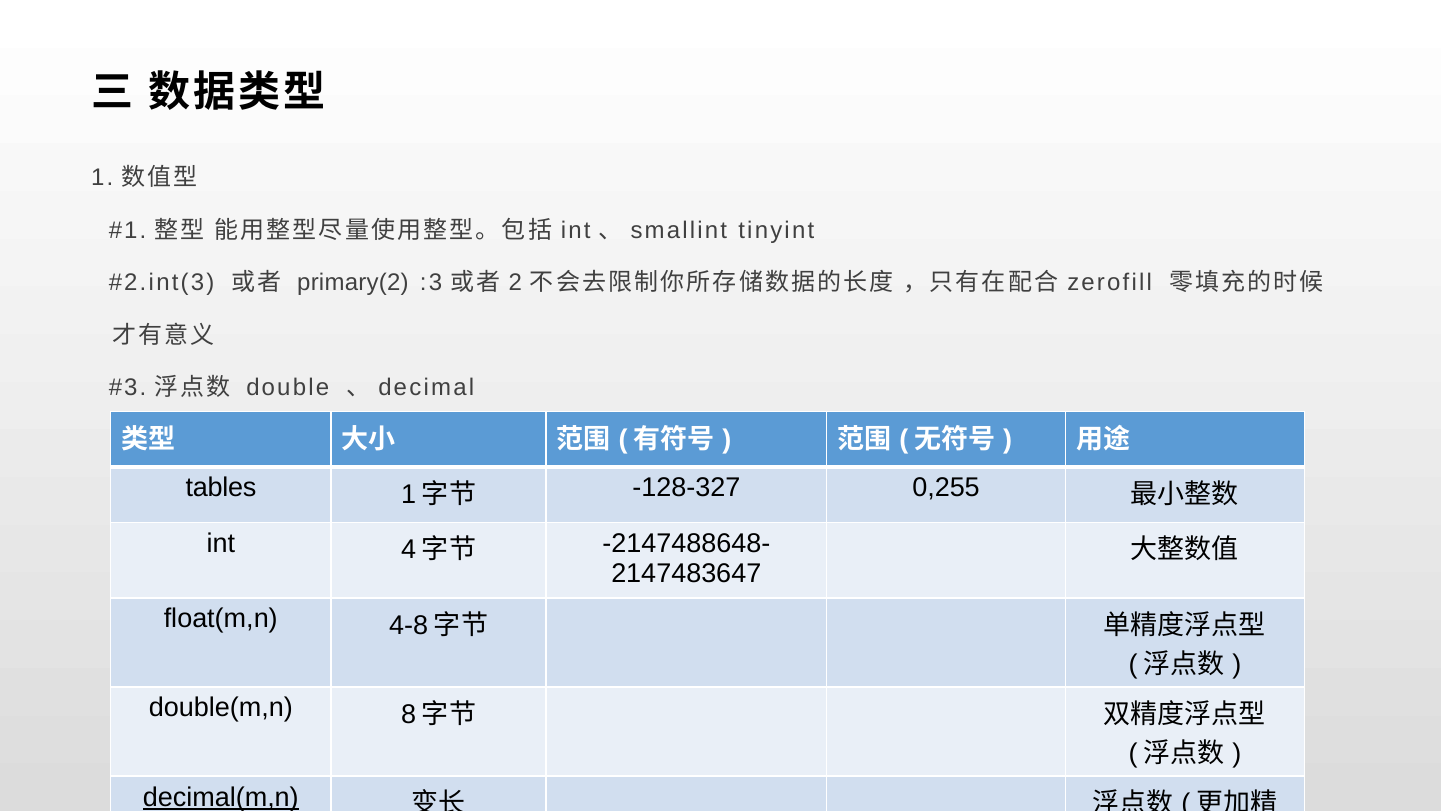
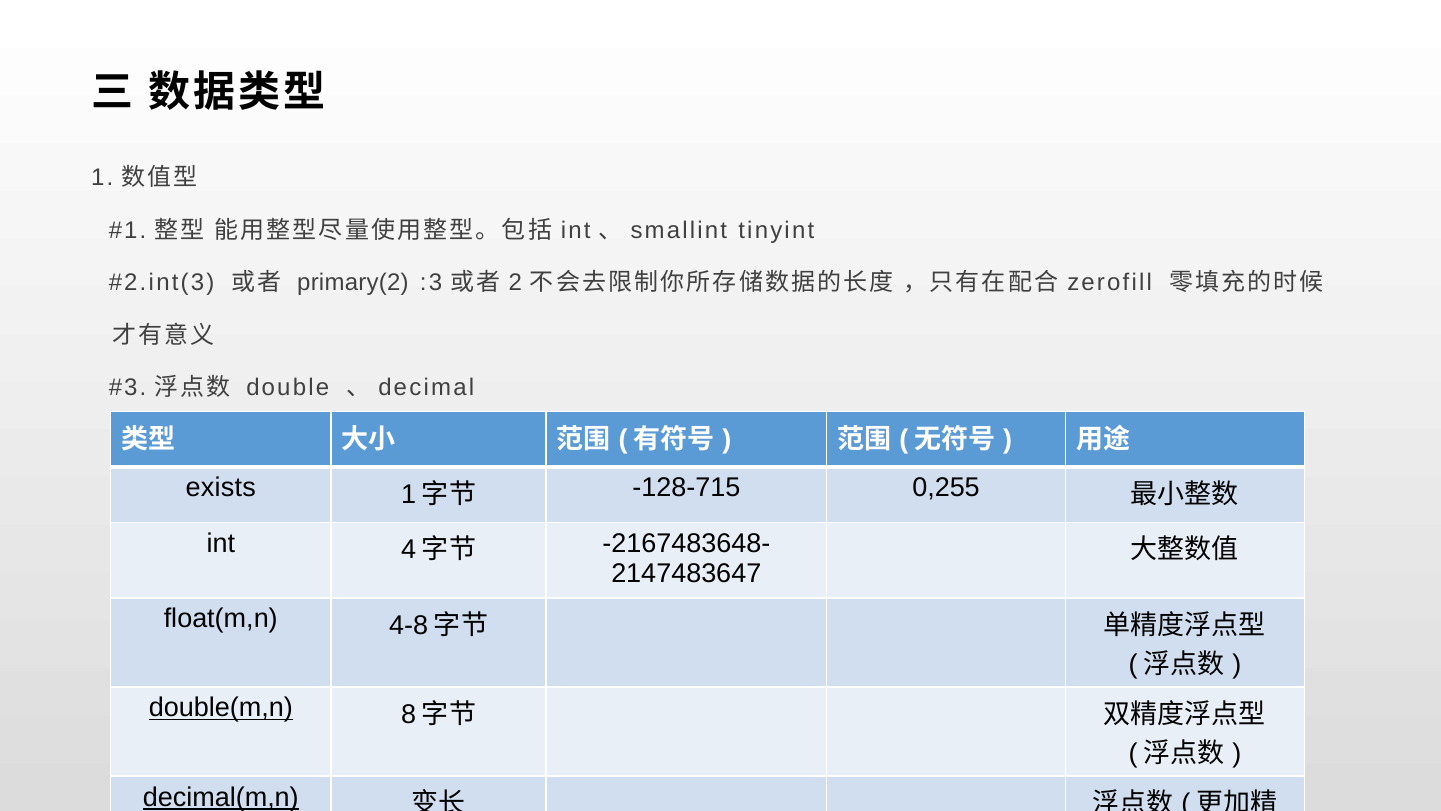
tables: tables -> exists
-128-327: -128-327 -> -128-715
-2147488648-: -2147488648- -> -2167483648-
double(m,n underline: none -> present
